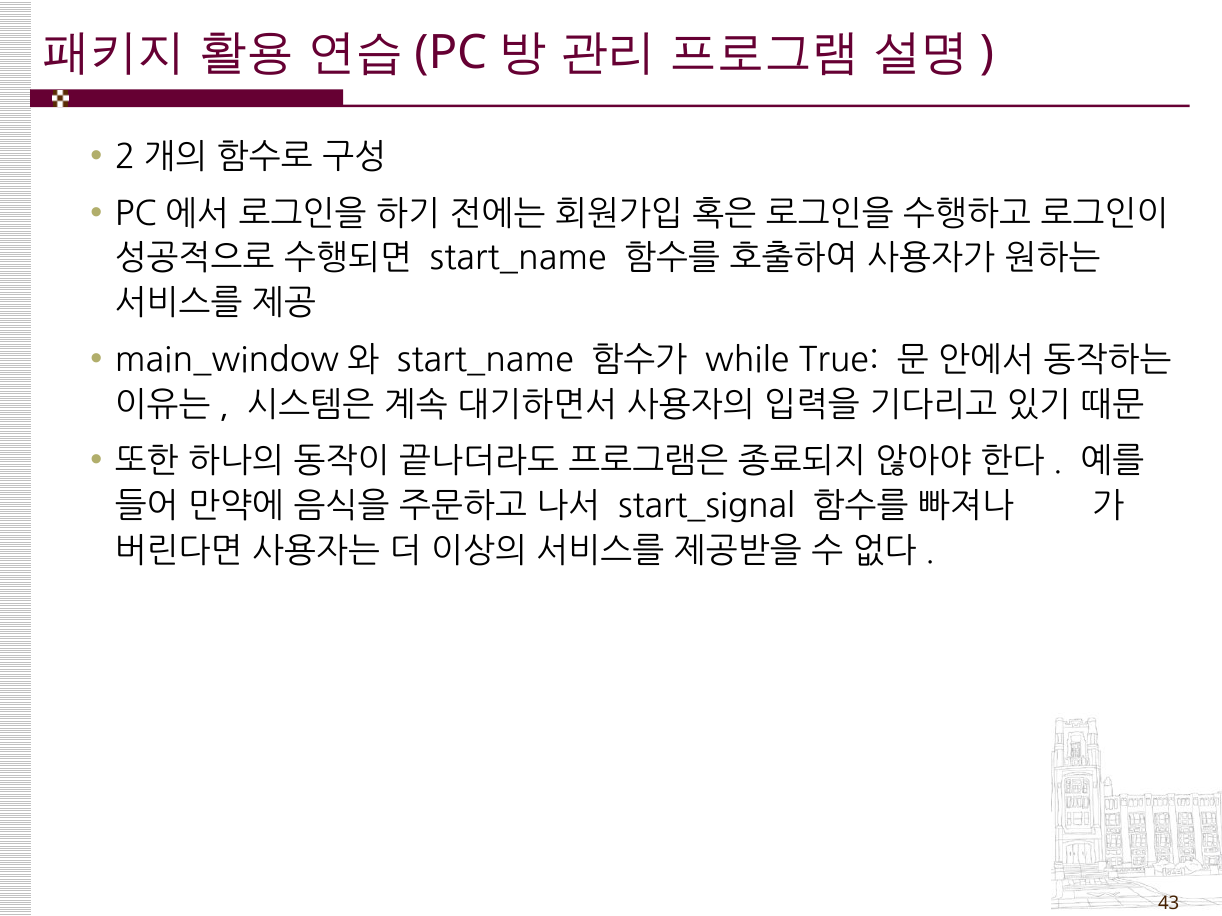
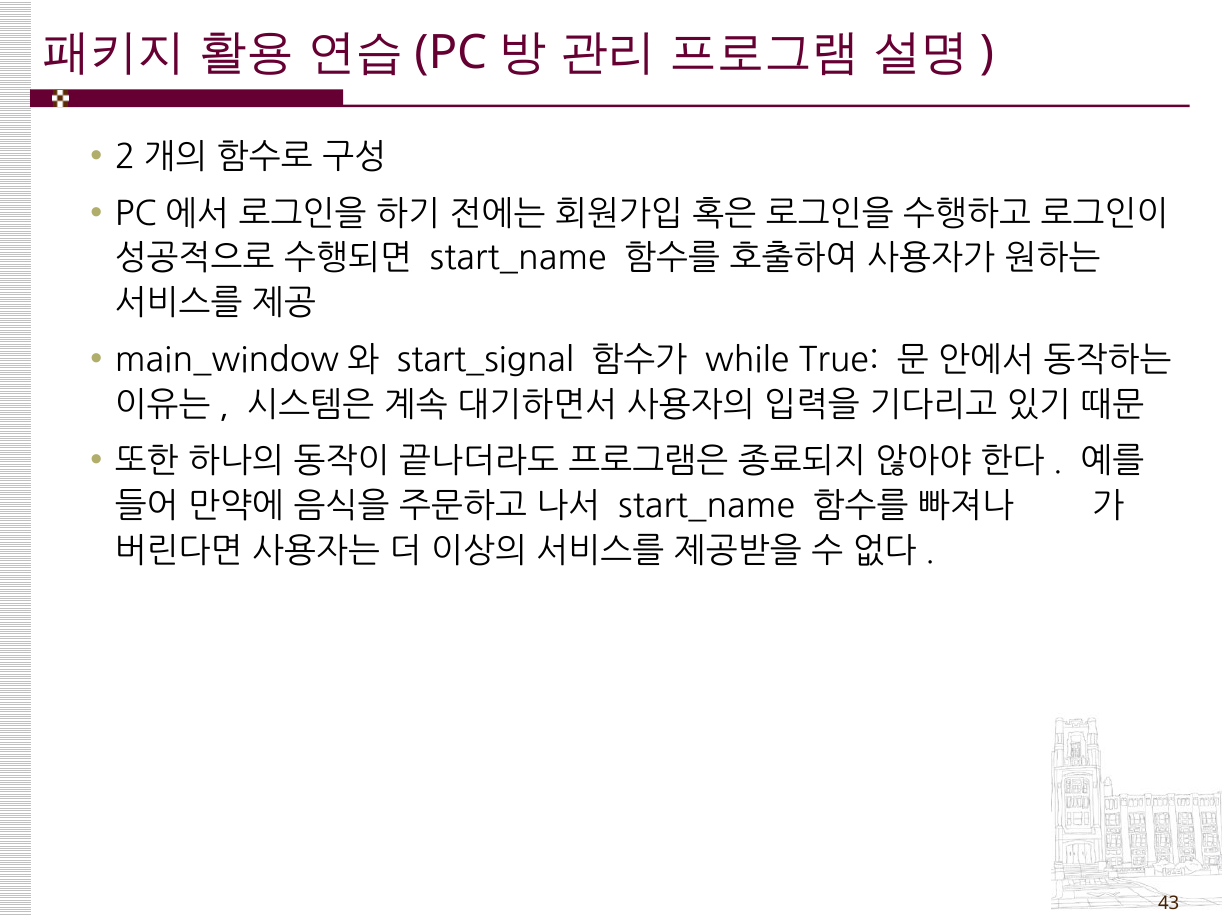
start_name at (485, 360): start_name -> start_signal
start_signal at (707, 507): start_signal -> start_name
